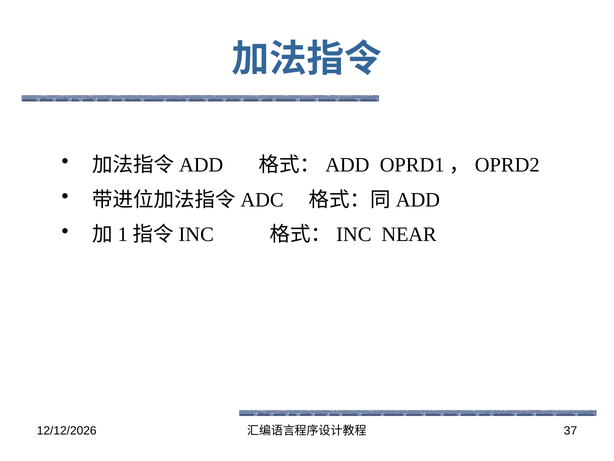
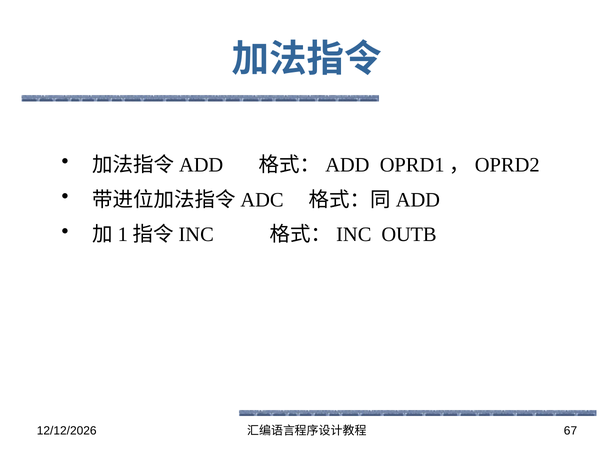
NEAR: NEAR -> OUTB
37: 37 -> 67
